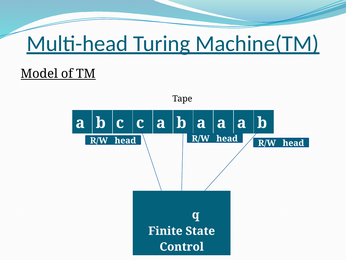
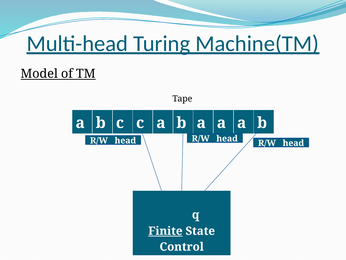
Finite underline: none -> present
